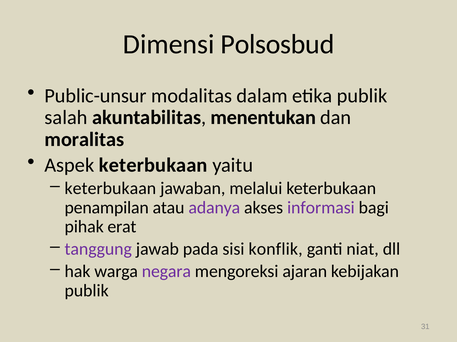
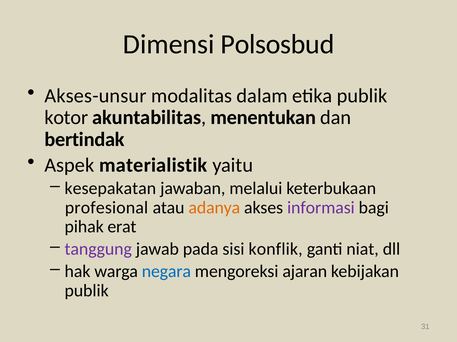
Public-unsur: Public-unsur -> Akses-unsur
salah: salah -> kotor
moralitas: moralitas -> bertindak
Aspek keterbukaan: keterbukaan -> materialistik
keterbukaan at (110, 189): keterbukaan -> kesepakatan
penampilan: penampilan -> profesional
adanya colour: purple -> orange
negara colour: purple -> blue
